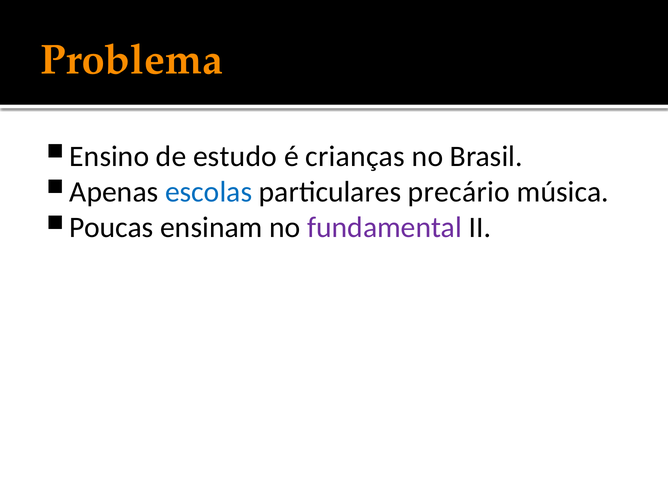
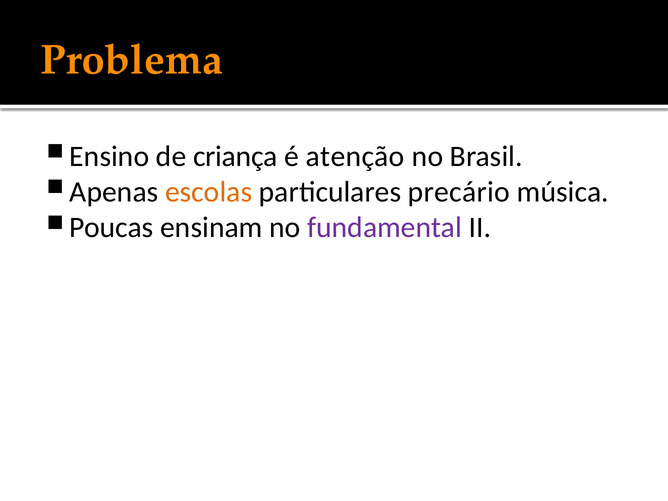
estudo: estudo -> criança
crianças: crianças -> atenção
escolas colour: blue -> orange
